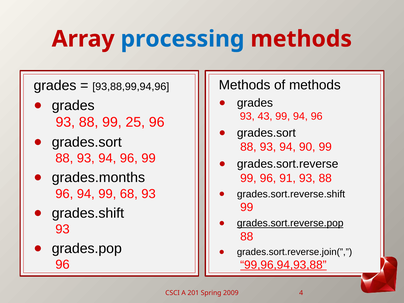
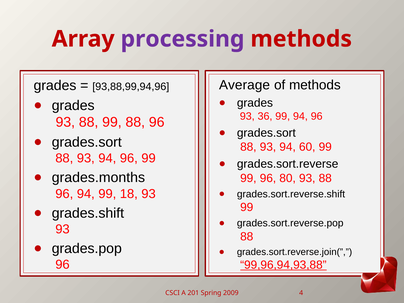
processing colour: blue -> purple
Methods at (245, 85): Methods -> Average
43: 43 -> 36
99 25: 25 -> 88
90: 90 -> 60
91: 91 -> 80
68: 68 -> 18
grades.sort.reverse.pop underline: present -> none
